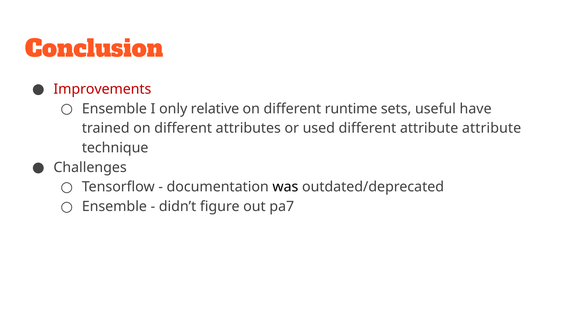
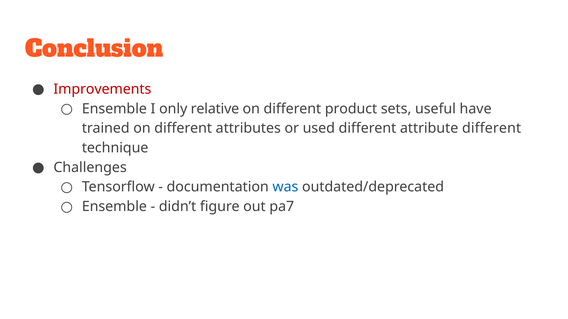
runtime: runtime -> product
attribute attribute: attribute -> different
was colour: black -> blue
